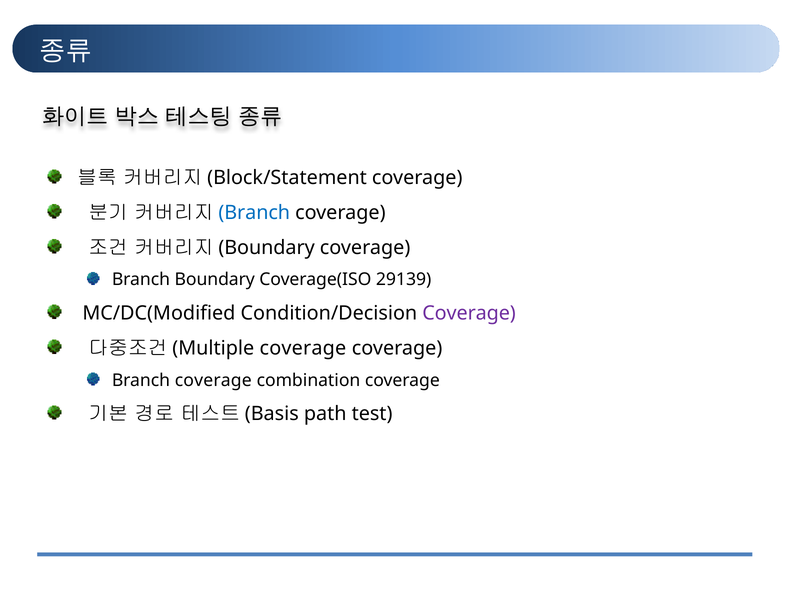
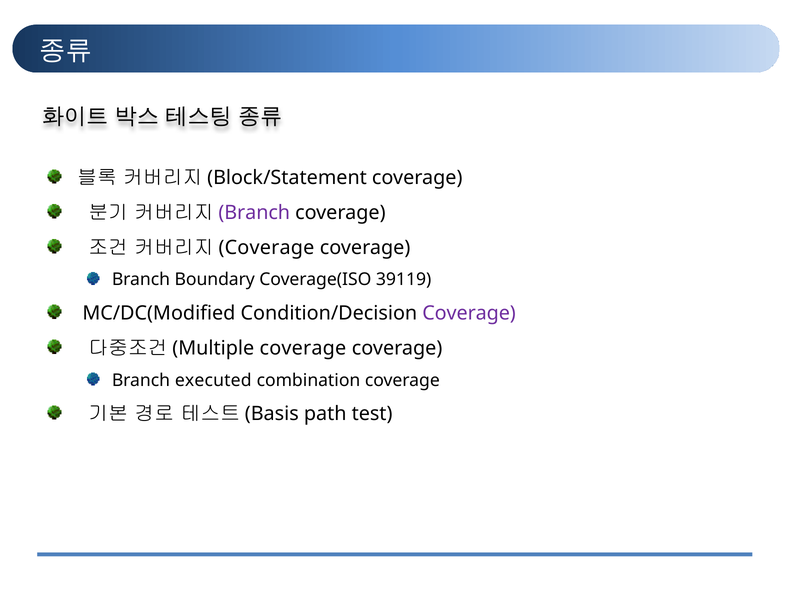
Branch at (254, 213) colour: blue -> purple
Boundary at (267, 248): Boundary -> Coverage
29139: 29139 -> 39119
coverage at (213, 380): coverage -> executed
